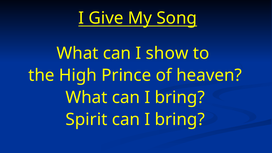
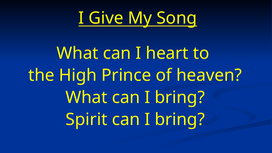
show: show -> heart
